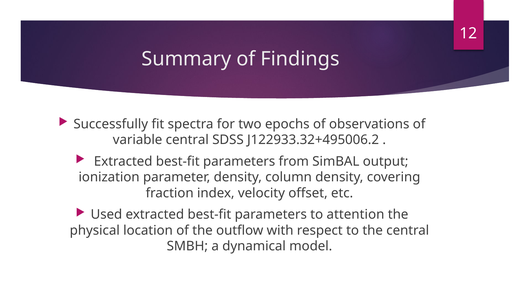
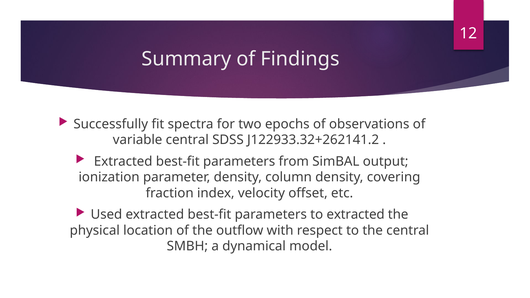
J122933.32+495006.2: J122933.32+495006.2 -> J122933.32+262141.2
to attention: attention -> extracted
